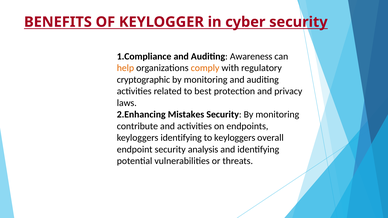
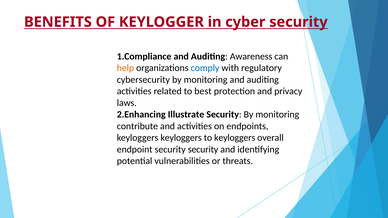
comply colour: orange -> blue
cryptographic: cryptographic -> cybersecurity
Mistakes: Mistakes -> Illustrate
keyloggers identifying: identifying -> keyloggers
security analysis: analysis -> security
